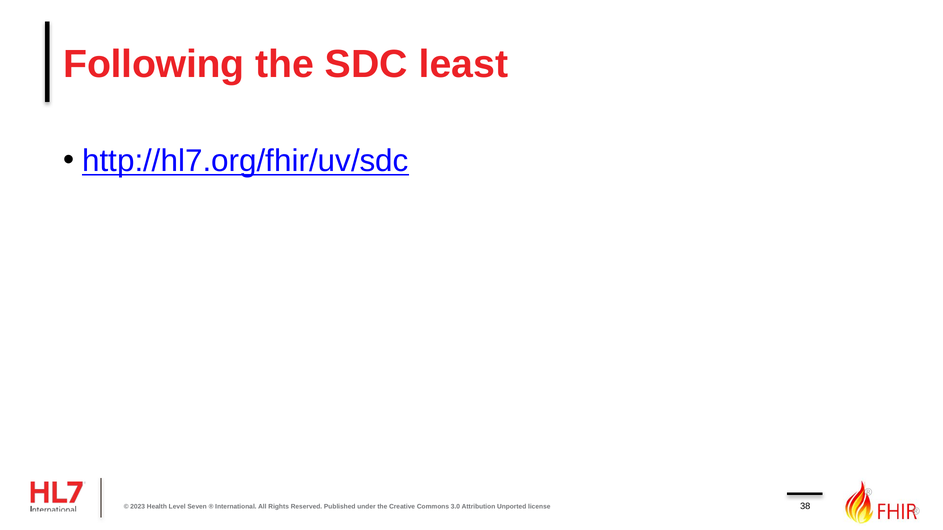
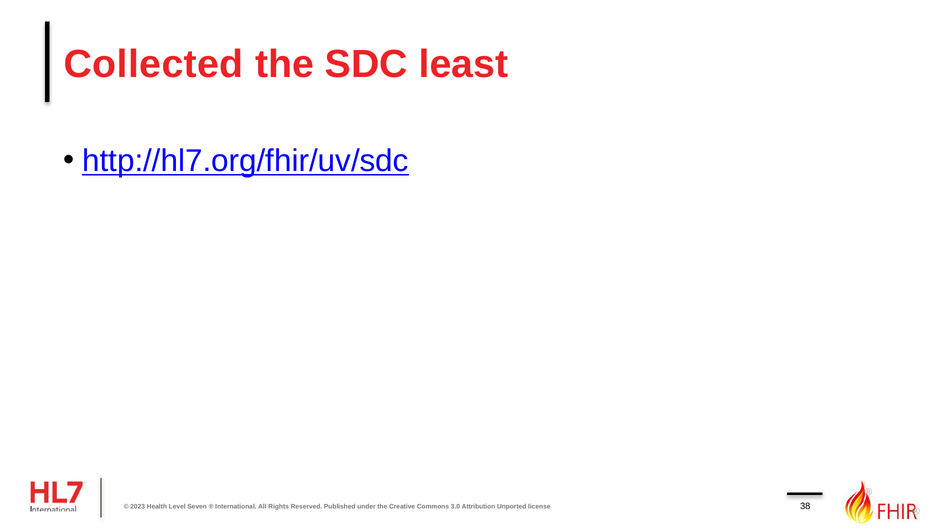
Following: Following -> Collected
